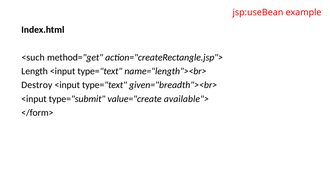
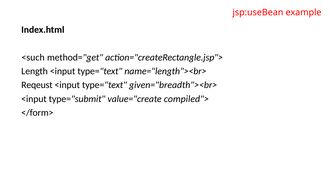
Destroy: Destroy -> Reqeust
available">: available"> -> compiled">
